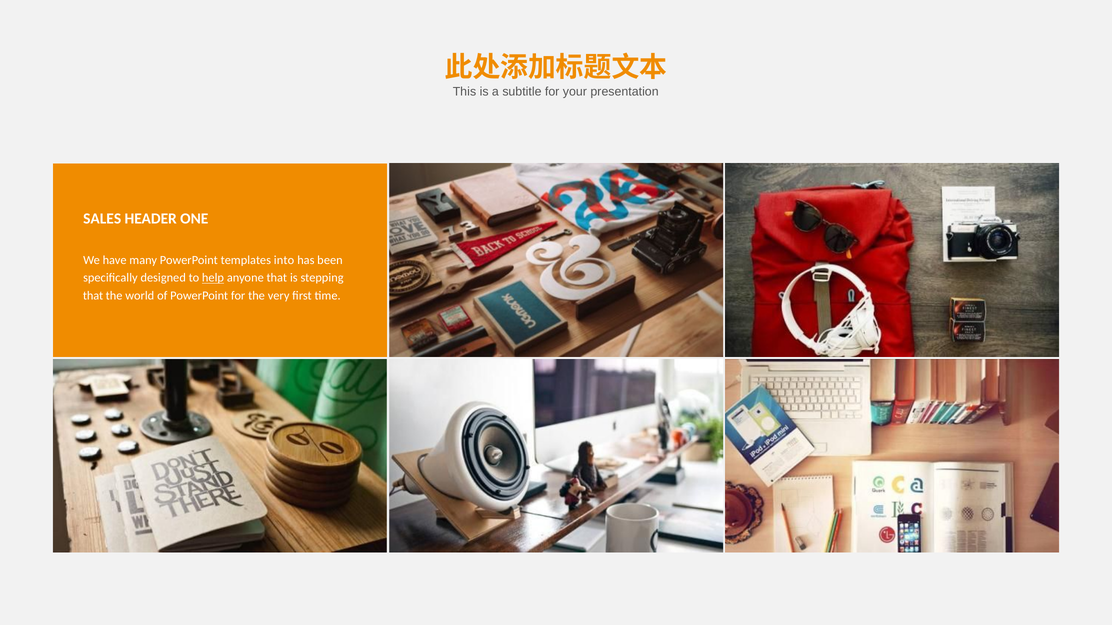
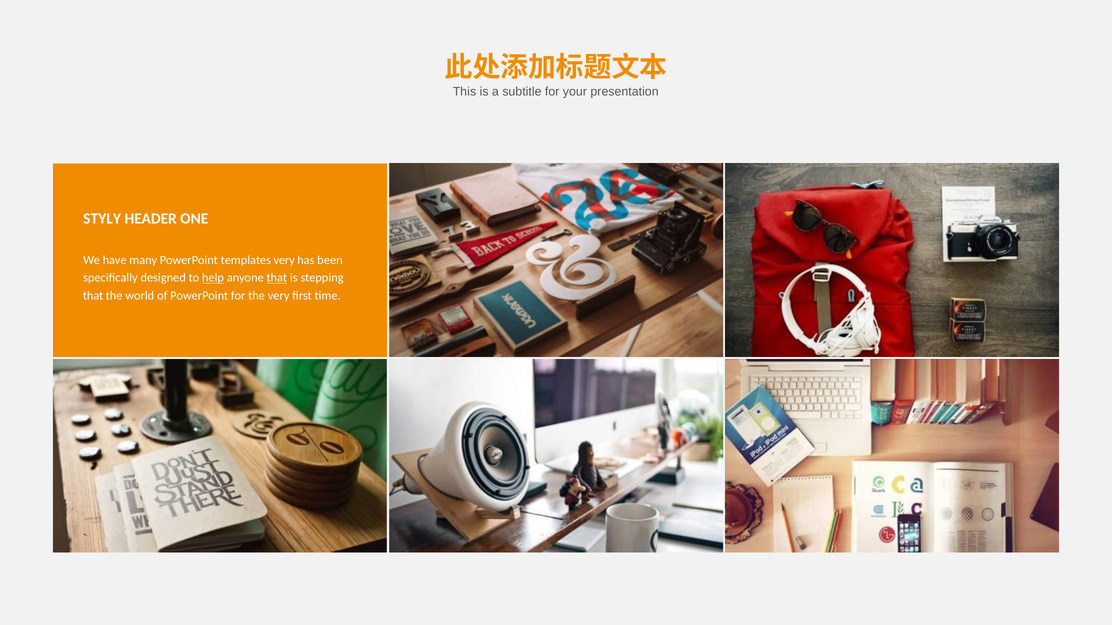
SALES: SALES -> STYLY
templates into: into -> very
that at (277, 278) underline: none -> present
